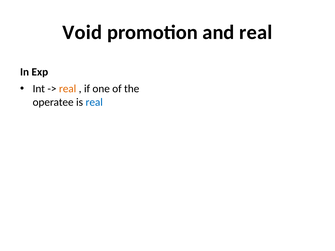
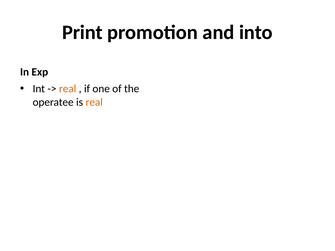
Void: Void -> Print
and real: real -> into
real at (94, 102) colour: blue -> orange
